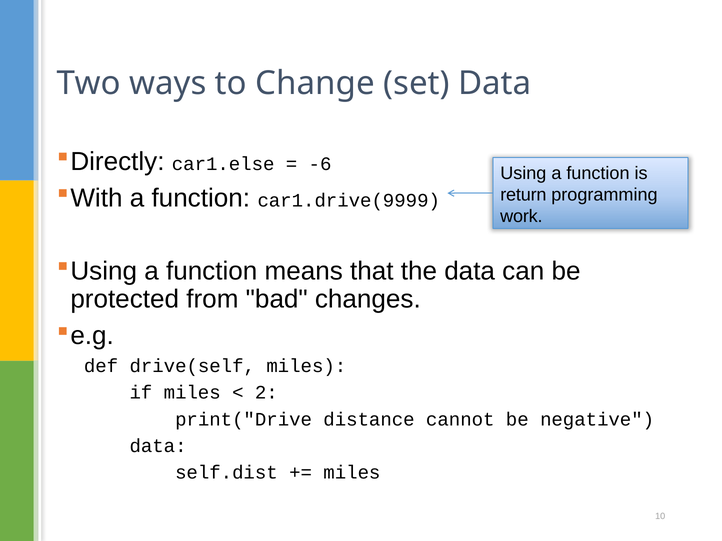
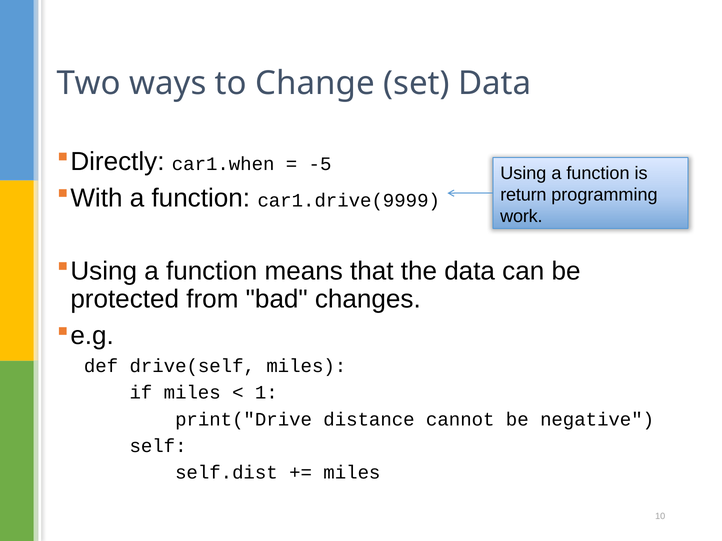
car1.else: car1.else -> car1.when
-6: -6 -> -5
2: 2 -> 1
data at (158, 446): data -> self
